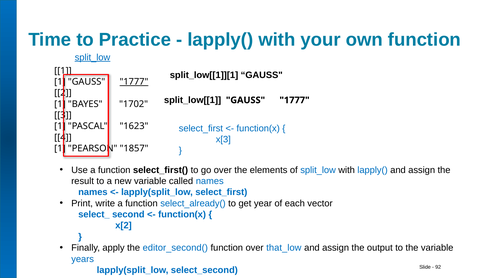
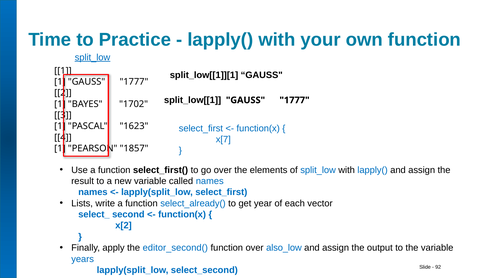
1777 at (134, 82) underline: present -> none
x[3: x[3 -> x[7
Print: Print -> Lists
that_low: that_low -> also_low
